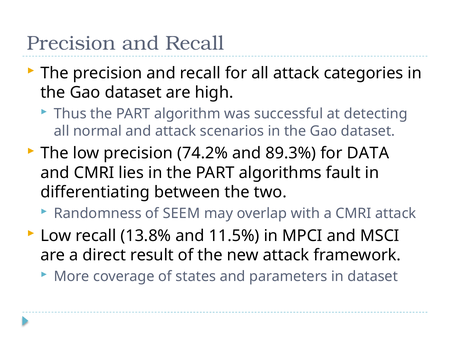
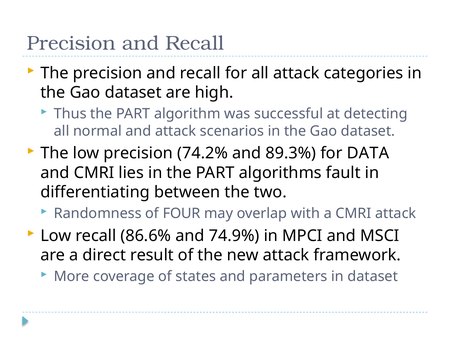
SEEM: SEEM -> FOUR
13.8%: 13.8% -> 86.6%
11.5%: 11.5% -> 74.9%
